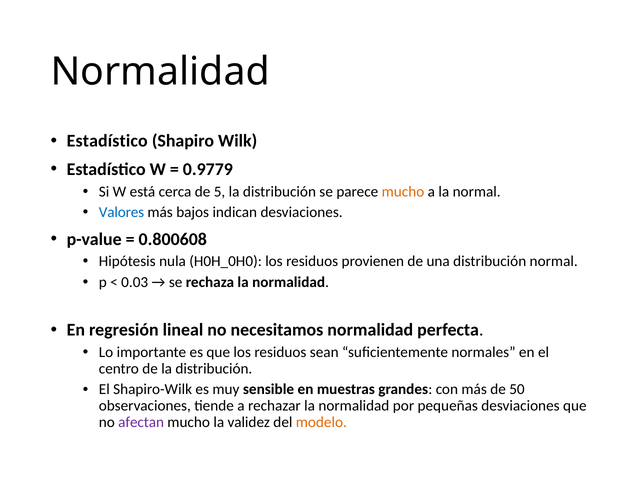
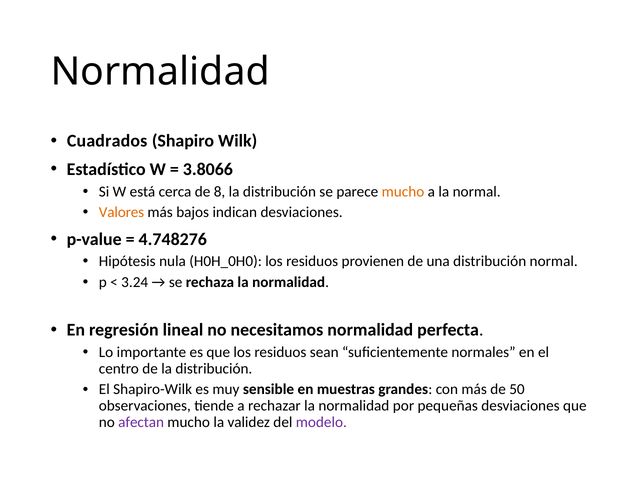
Estadístico at (107, 141): Estadístico -> Cuadrados
0.9779: 0.9779 -> 3.8066
5: 5 -> 8
Valores colour: blue -> orange
0.800608: 0.800608 -> 4.748276
0.03: 0.03 -> 3.24
modelo colour: orange -> purple
